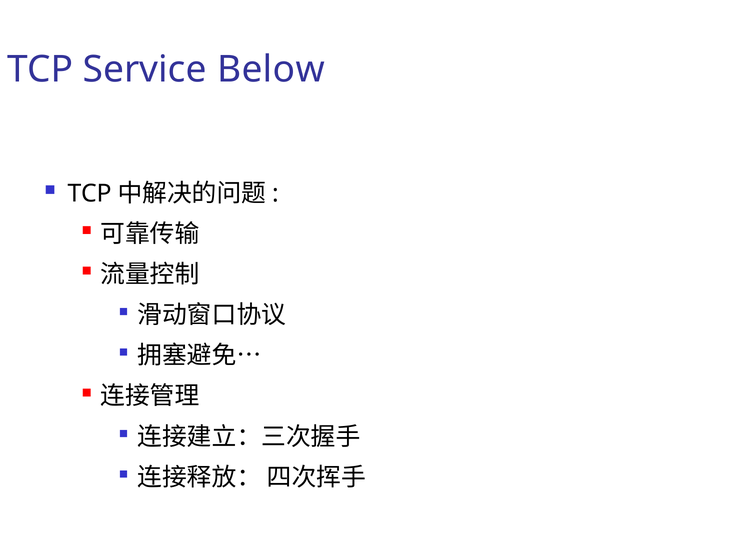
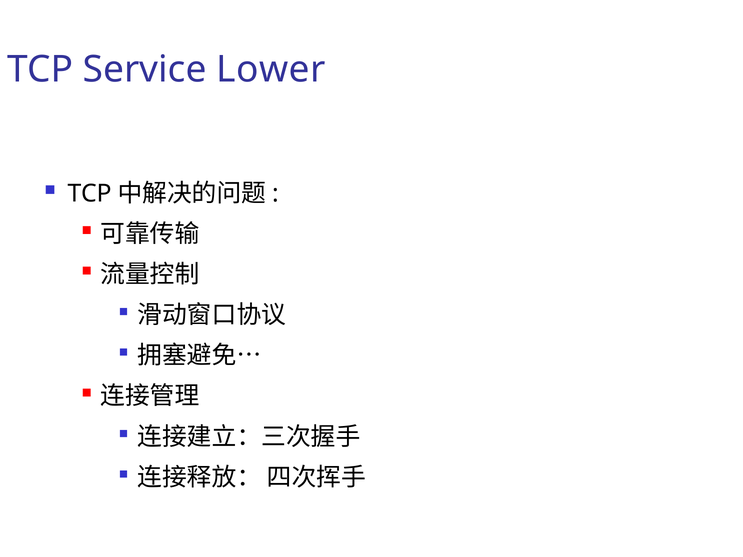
Below: Below -> Lower
